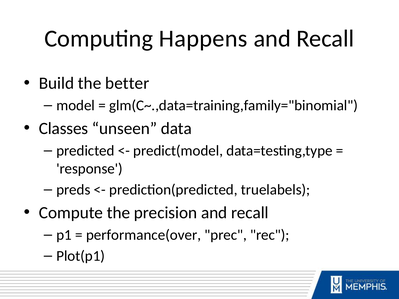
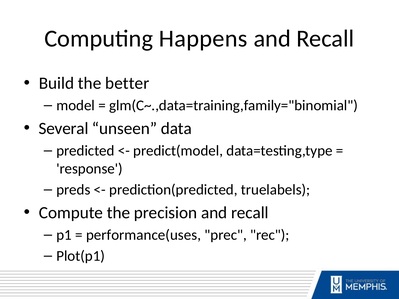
Classes: Classes -> Several
performance(over: performance(over -> performance(uses
